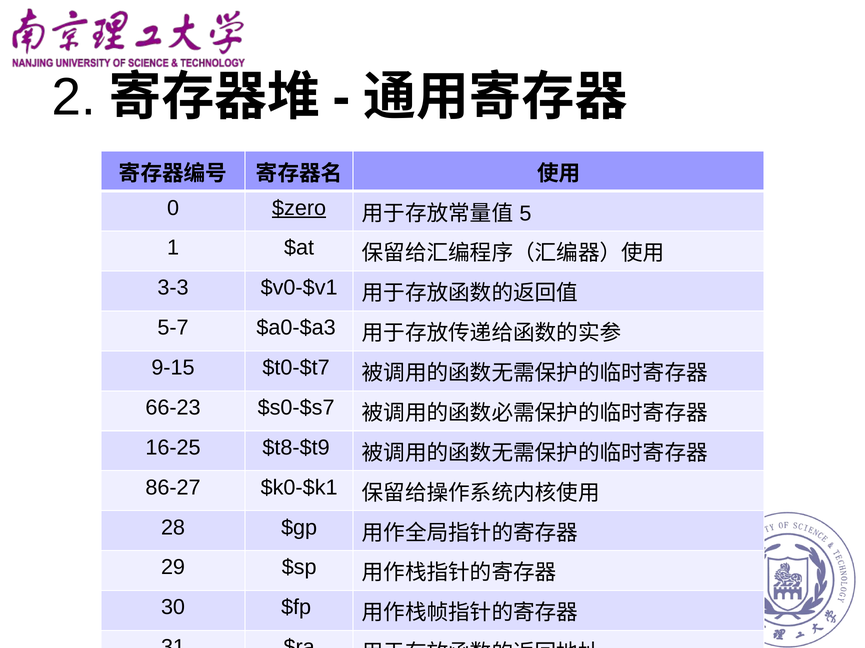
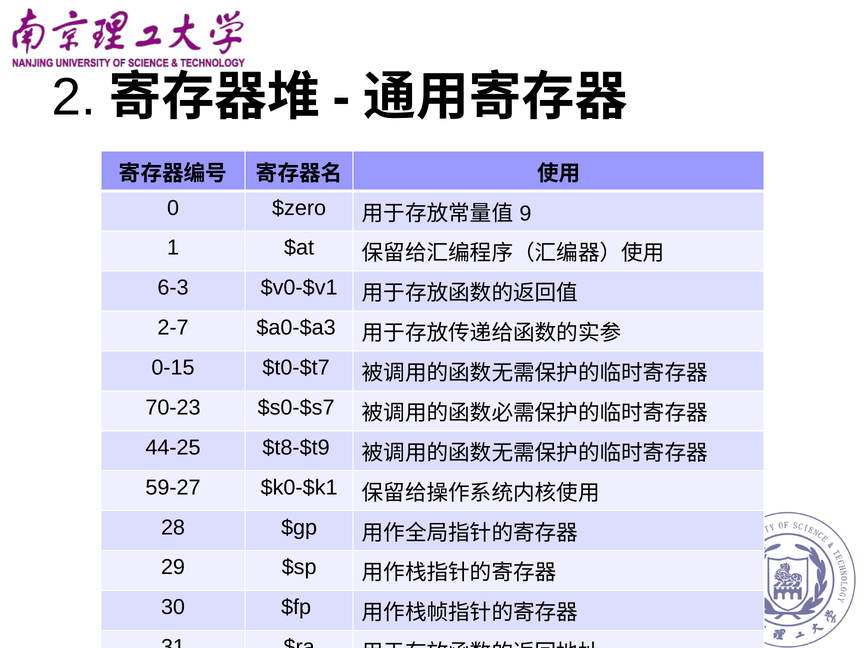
$zero underline: present -> none
5: 5 -> 9
3-3: 3-3 -> 6-3
5-7: 5-7 -> 2-7
9-15: 9-15 -> 0-15
66-23: 66-23 -> 70-23
16-25: 16-25 -> 44-25
86-27: 86-27 -> 59-27
